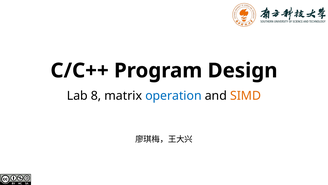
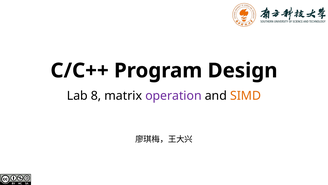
operation colour: blue -> purple
